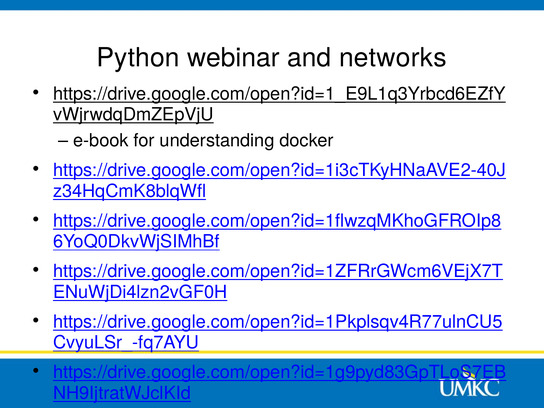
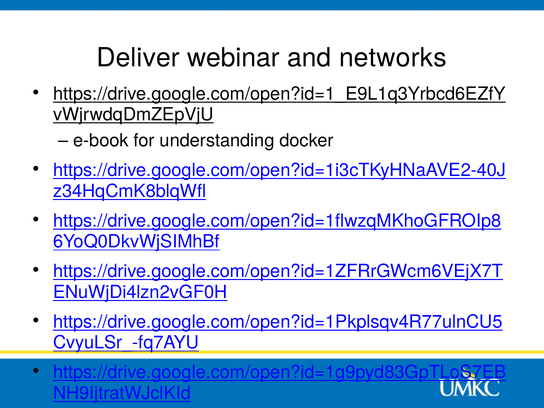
Python: Python -> Deliver
